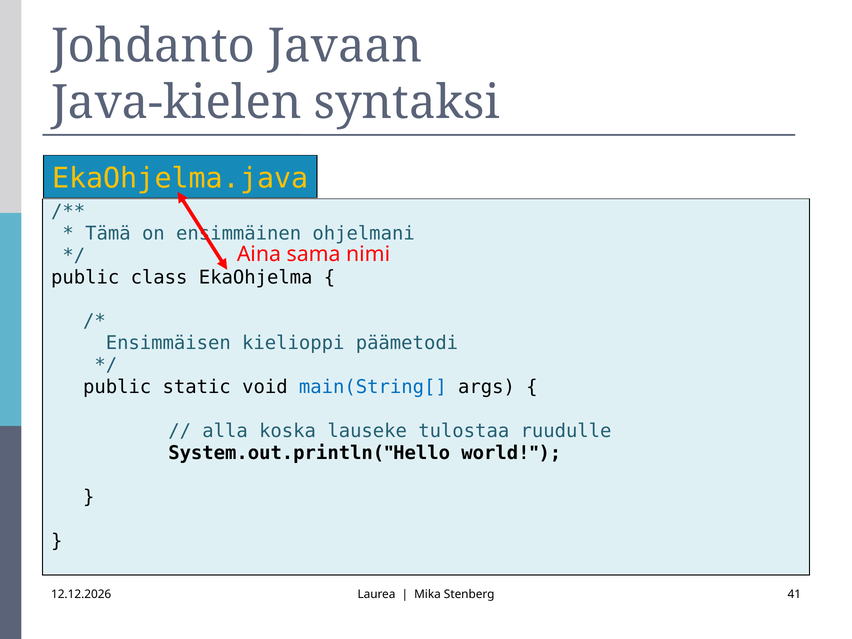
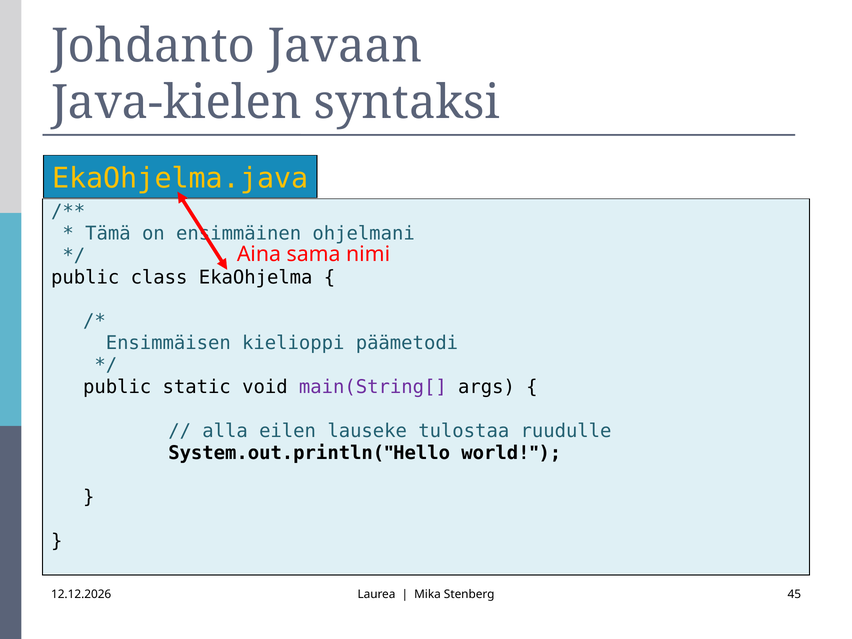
main(String[ colour: blue -> purple
koska: koska -> eilen
41: 41 -> 45
